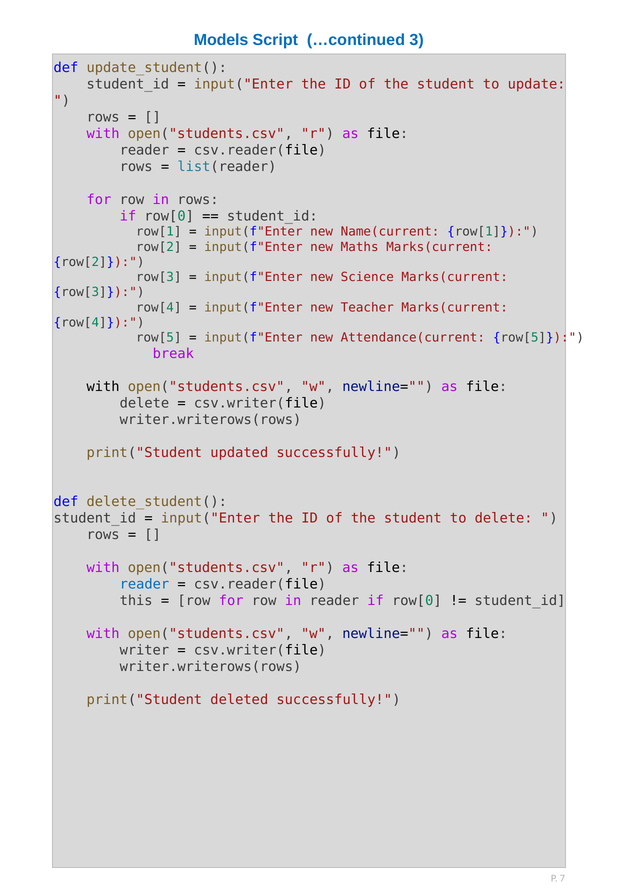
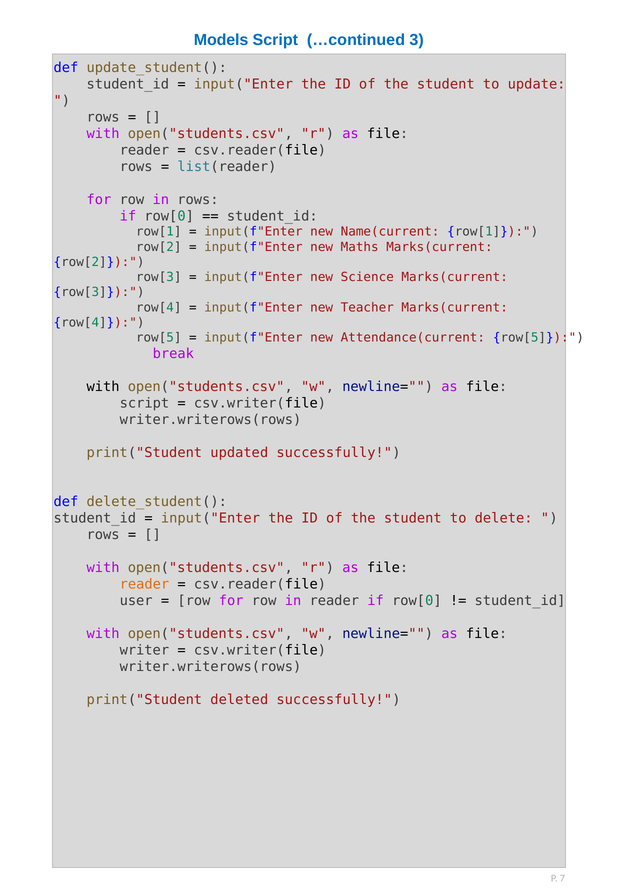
delete at (144, 403): delete -> script
reader at (144, 584) colour: blue -> orange
this: this -> user
